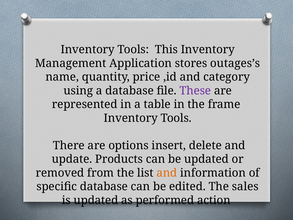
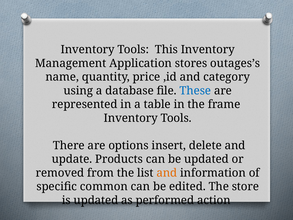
These colour: purple -> blue
specific database: database -> common
sales: sales -> store
